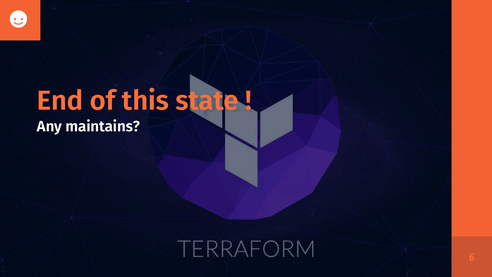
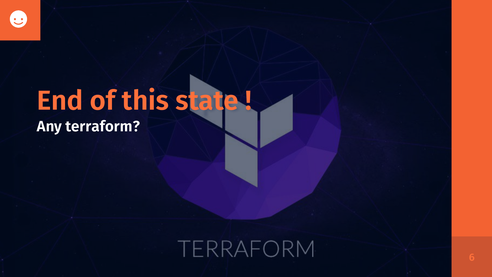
maintains: maintains -> terraform
